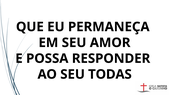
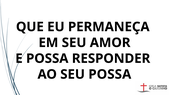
SEU TODAS: TODAS -> POSSA
